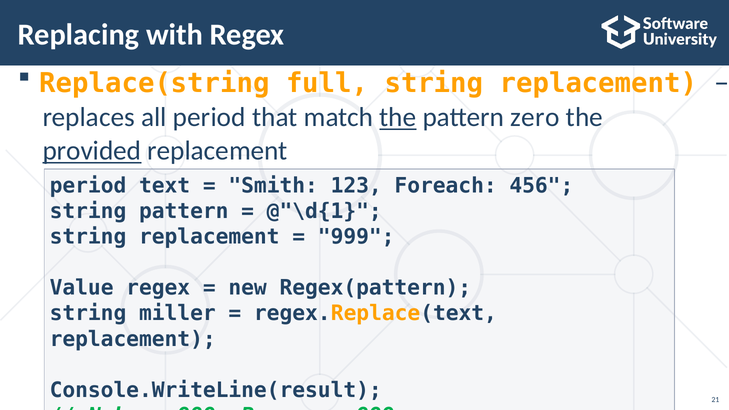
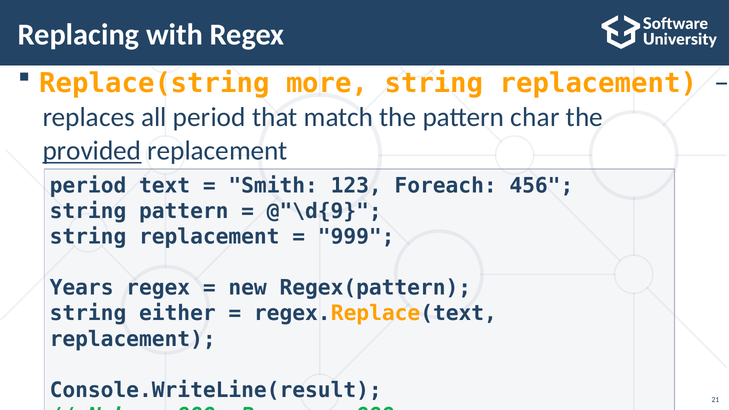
full: full -> more
the at (398, 117) underline: present -> none
zero: zero -> char
@"\d{1: @"\d{1 -> @"\d{9
Value: Value -> Years
miller: miller -> either
